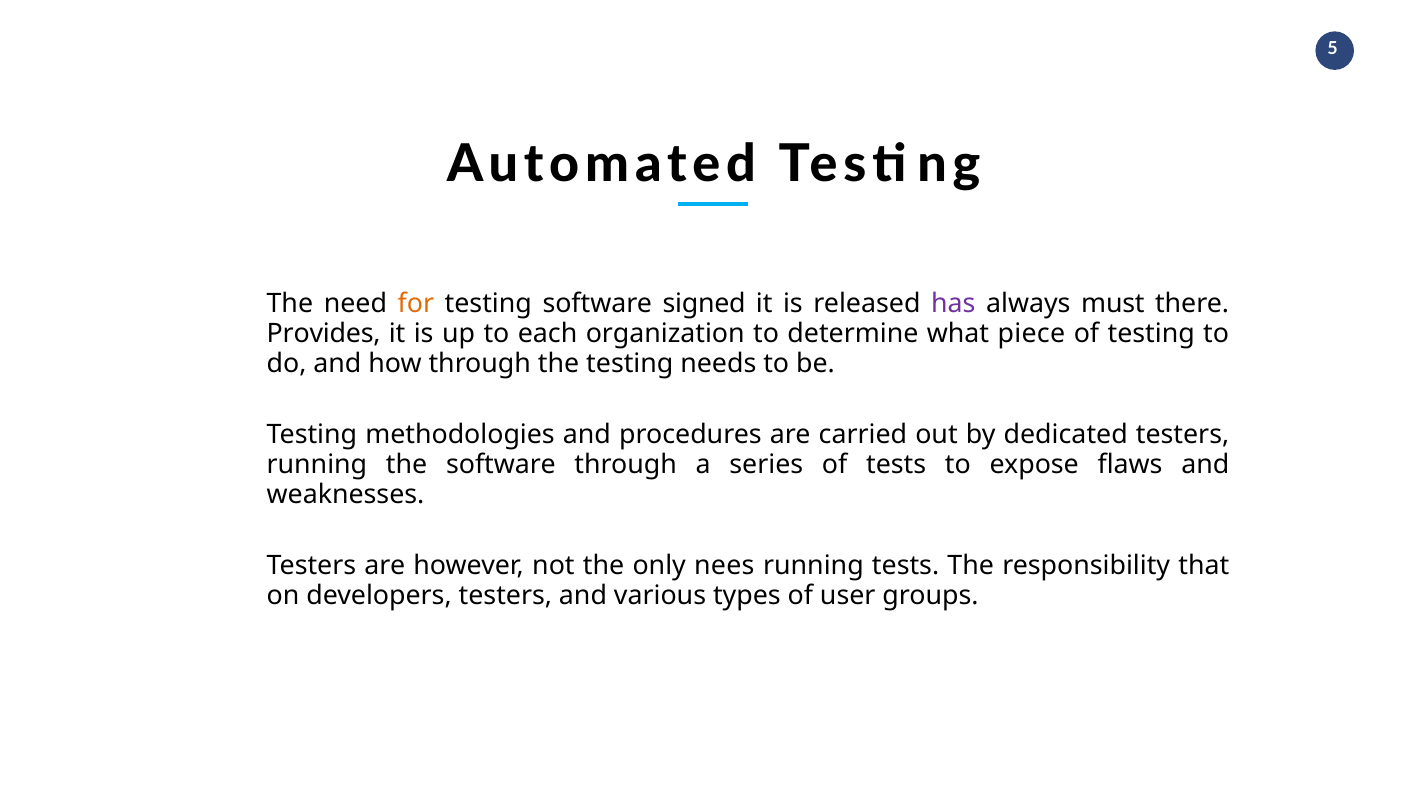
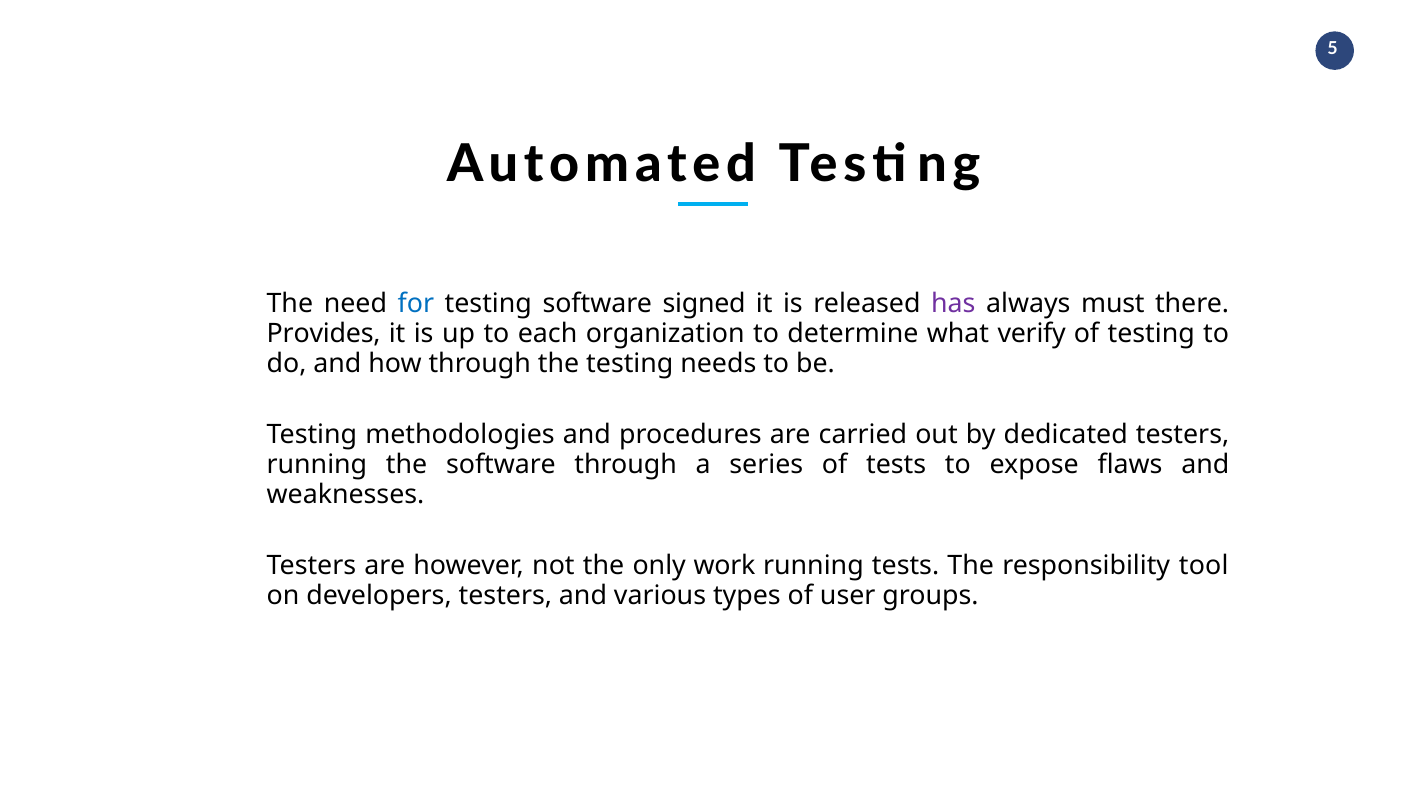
for colour: orange -> blue
piece: piece -> verify
nees: nees -> work
that: that -> tool
